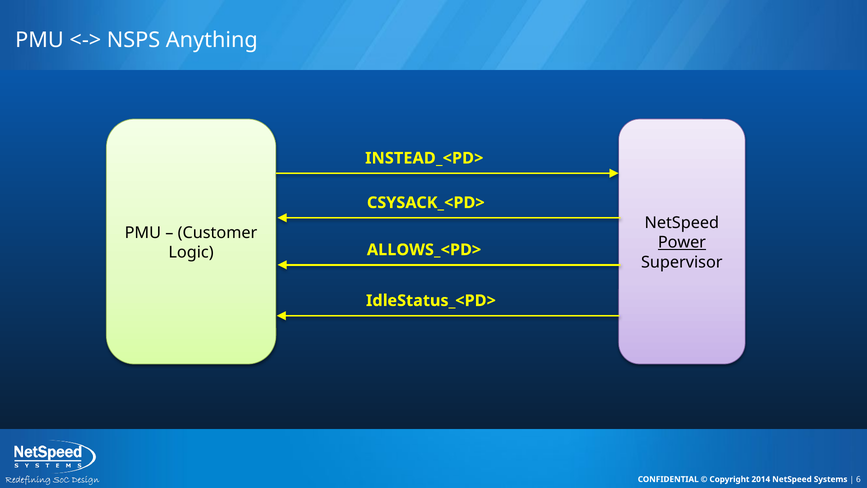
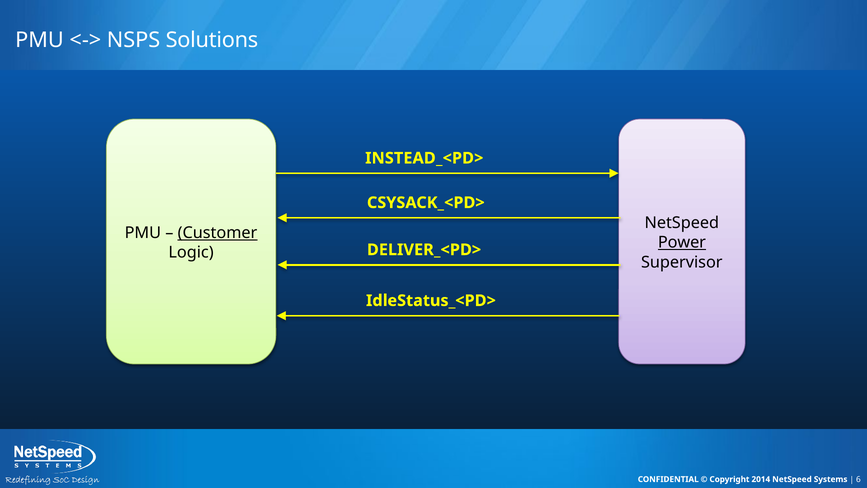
Anything: Anything -> Solutions
Customer underline: none -> present
ALLOWS_<PD>: ALLOWS_<PD> -> DELIVER_<PD>
